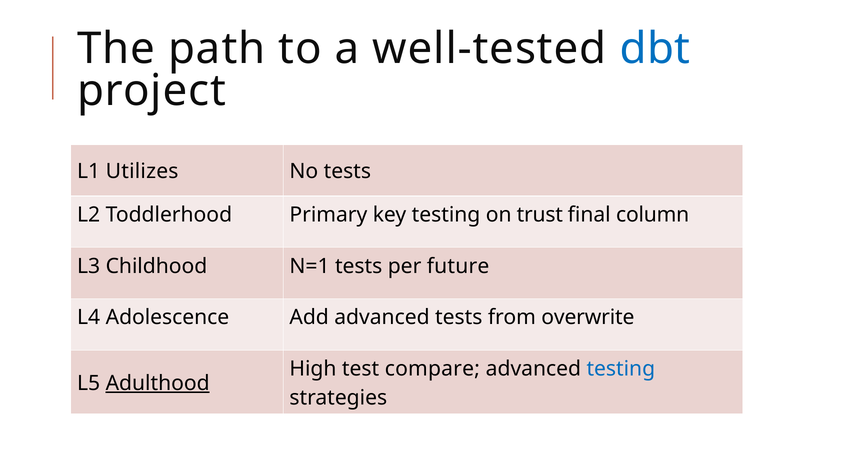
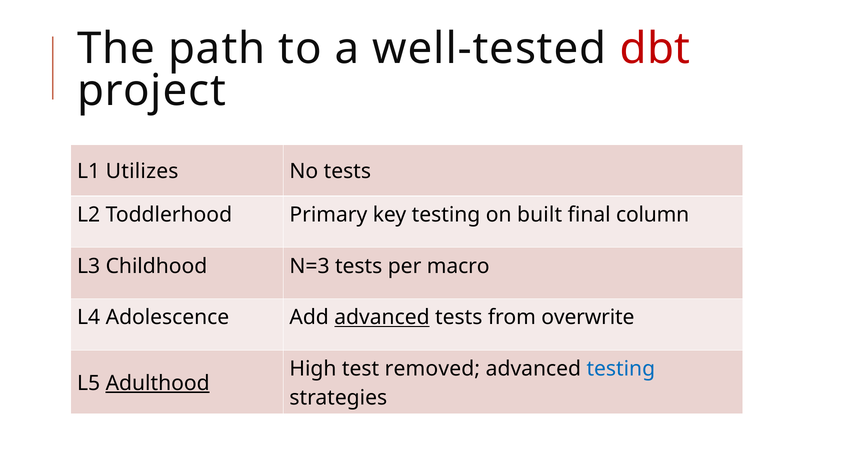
dbt colour: blue -> red
trust: trust -> built
N=1: N=1 -> N=3
future: future -> macro
advanced at (382, 318) underline: none -> present
compare: compare -> removed
